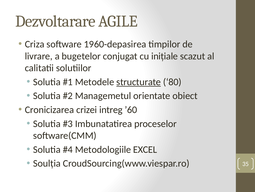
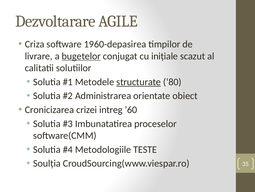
bugetelor underline: none -> present
Managemetul: Managemetul -> Administrarea
EXCEL: EXCEL -> TESTE
